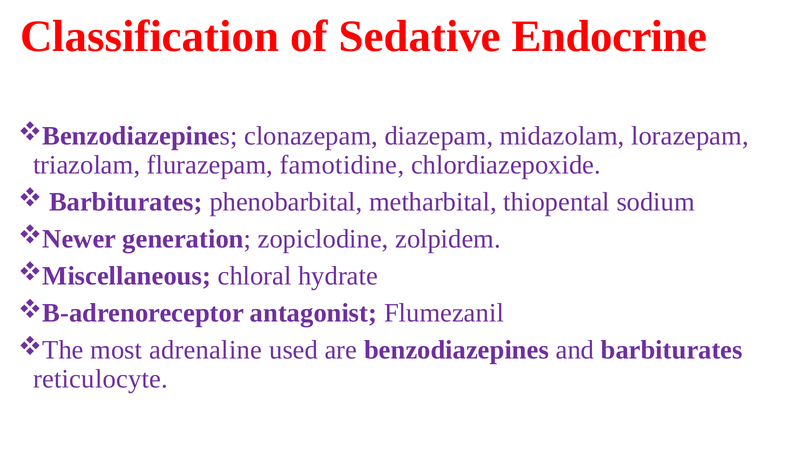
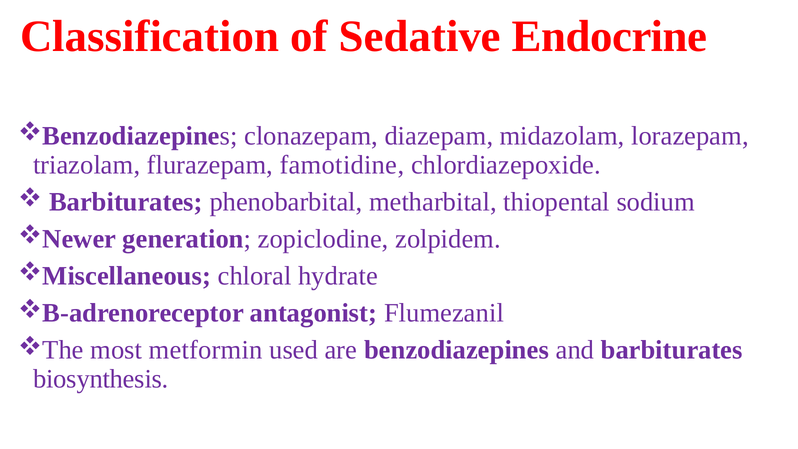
adrenaline: adrenaline -> metformin
reticulocyte: reticulocyte -> biosynthesis
